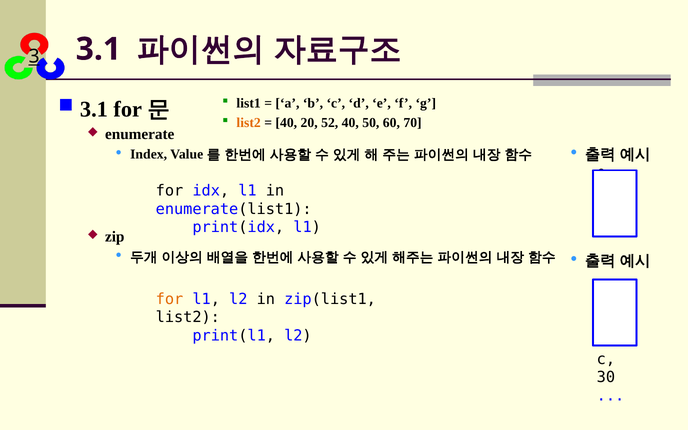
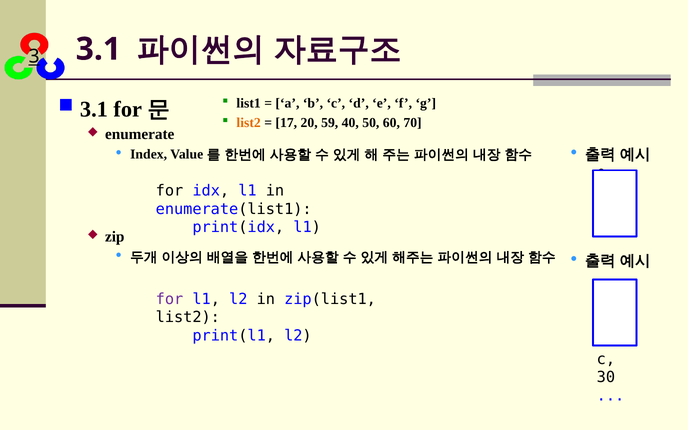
40 at (286, 123): 40 -> 17
52: 52 -> 59
for at (169, 299) colour: orange -> purple
